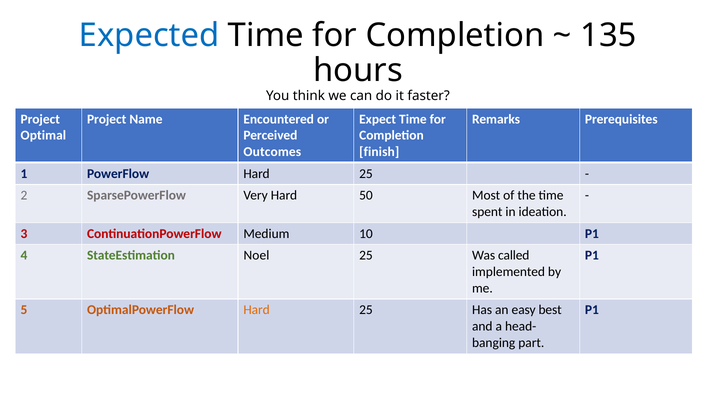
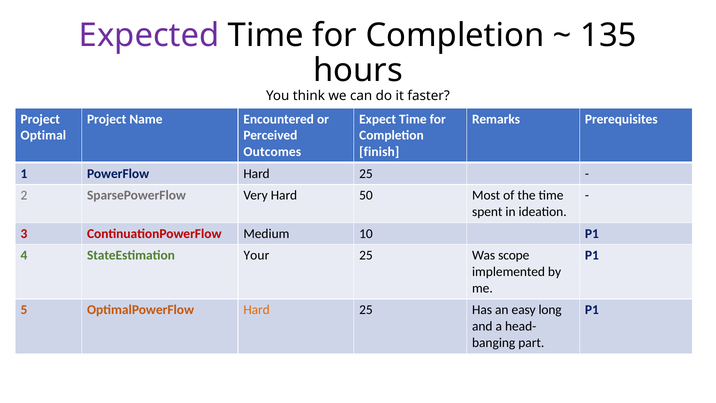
Expected colour: blue -> purple
Noel: Noel -> Your
called: called -> scope
best: best -> long
